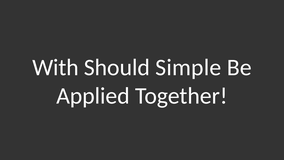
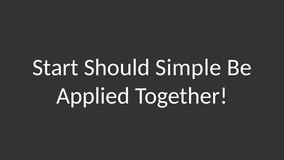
With: With -> Start
